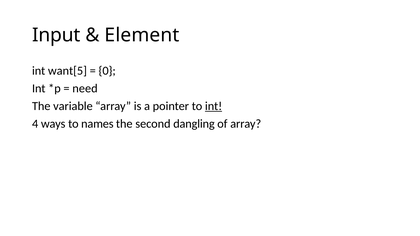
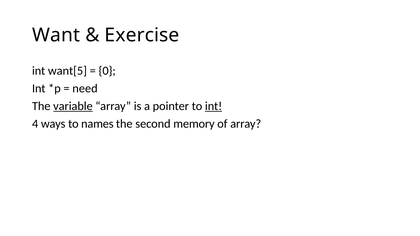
Input: Input -> Want
Element: Element -> Exercise
variable underline: none -> present
dangling: dangling -> memory
